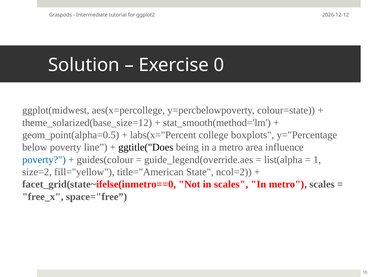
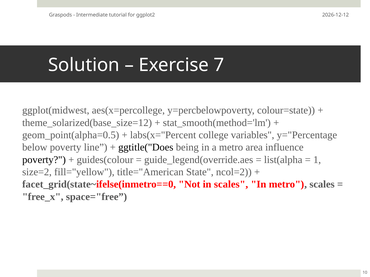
0: 0 -> 7
boxplots: boxplots -> variables
poverty at (44, 160) colour: blue -> black
